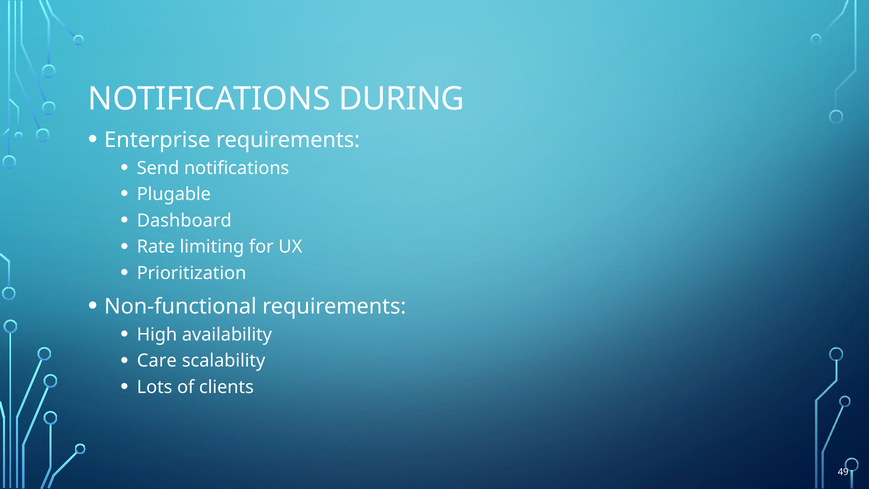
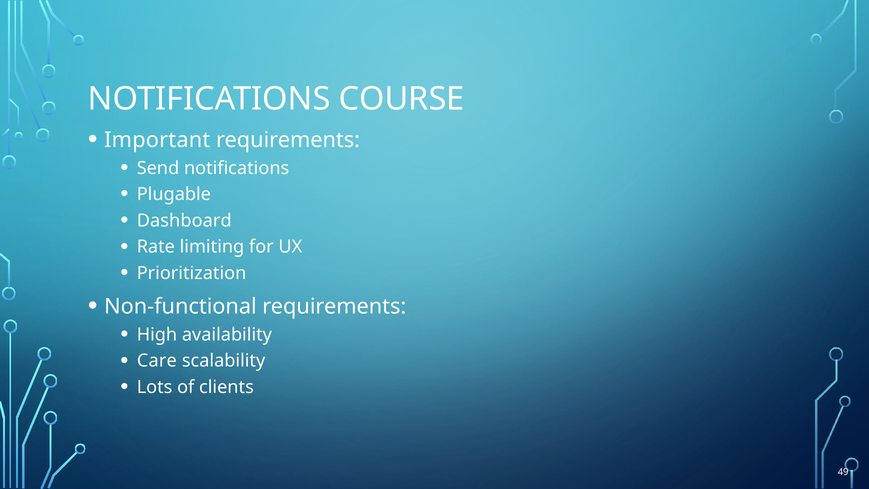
DURING: DURING -> COURSE
Enterprise: Enterprise -> Important
